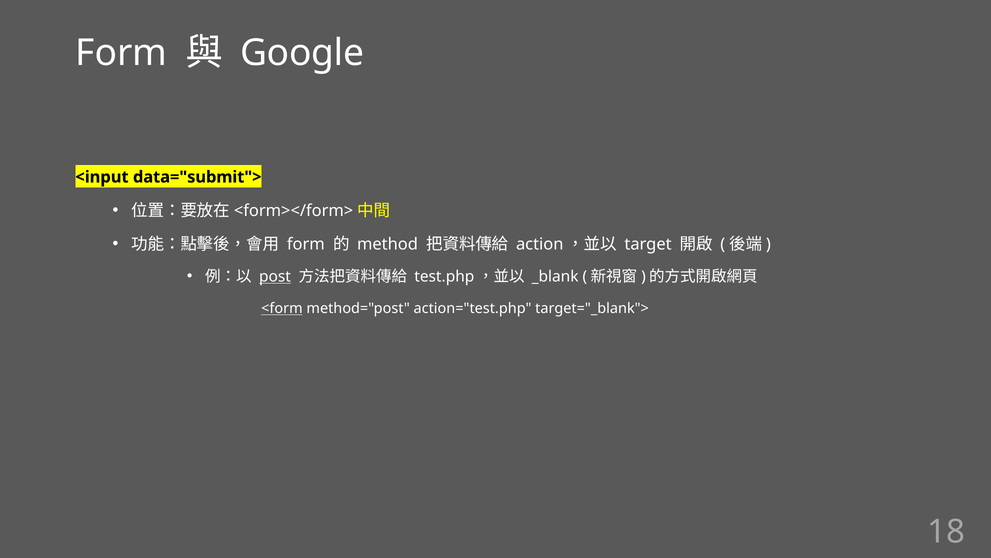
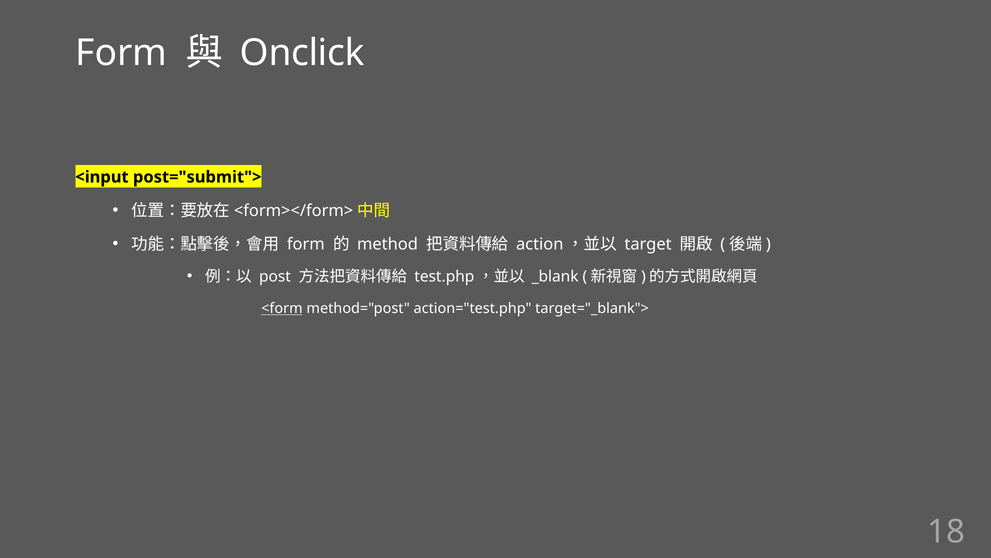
Google: Google -> Onclick
data="submit">: data="submit"> -> post="submit">
post underline: present -> none
